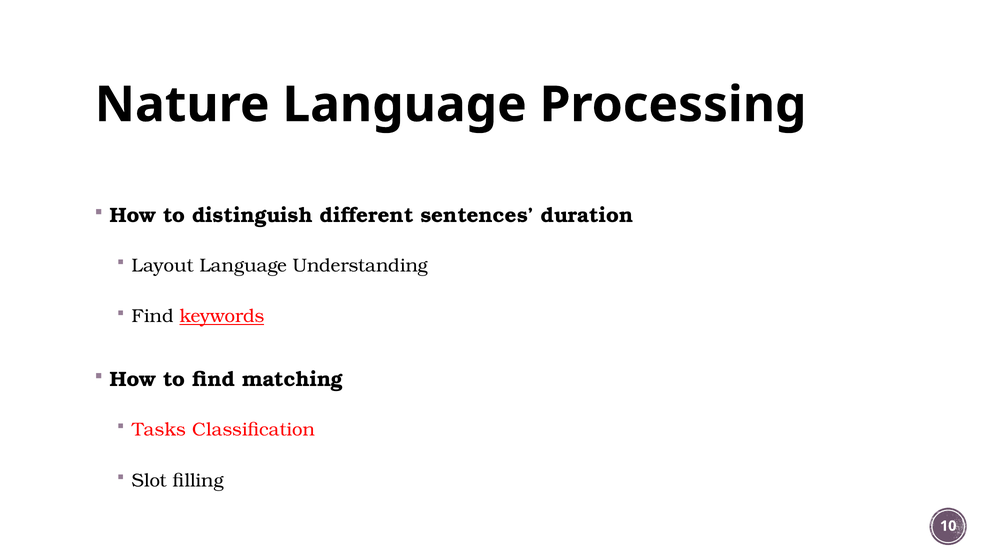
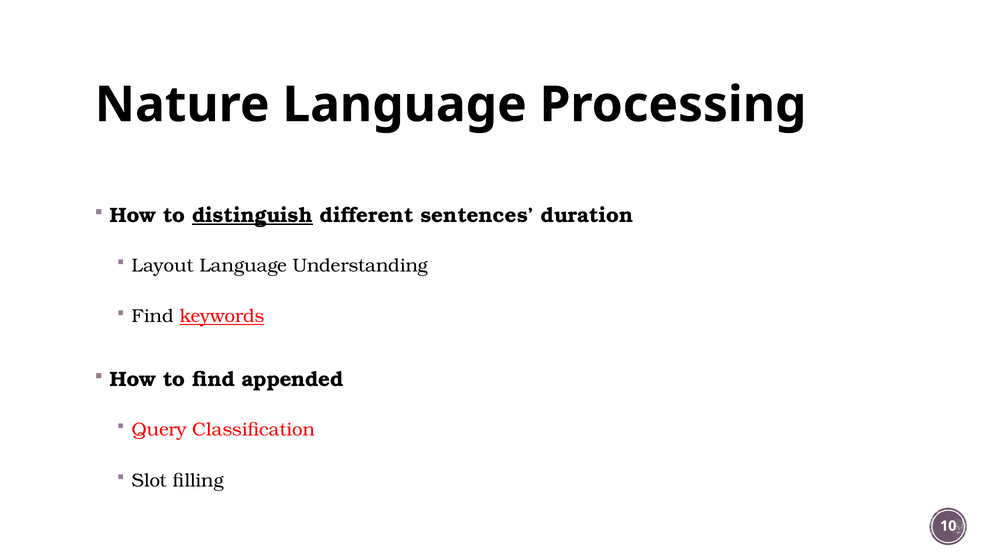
distinguish underline: none -> present
matching: matching -> appended
Tasks: Tasks -> Query
